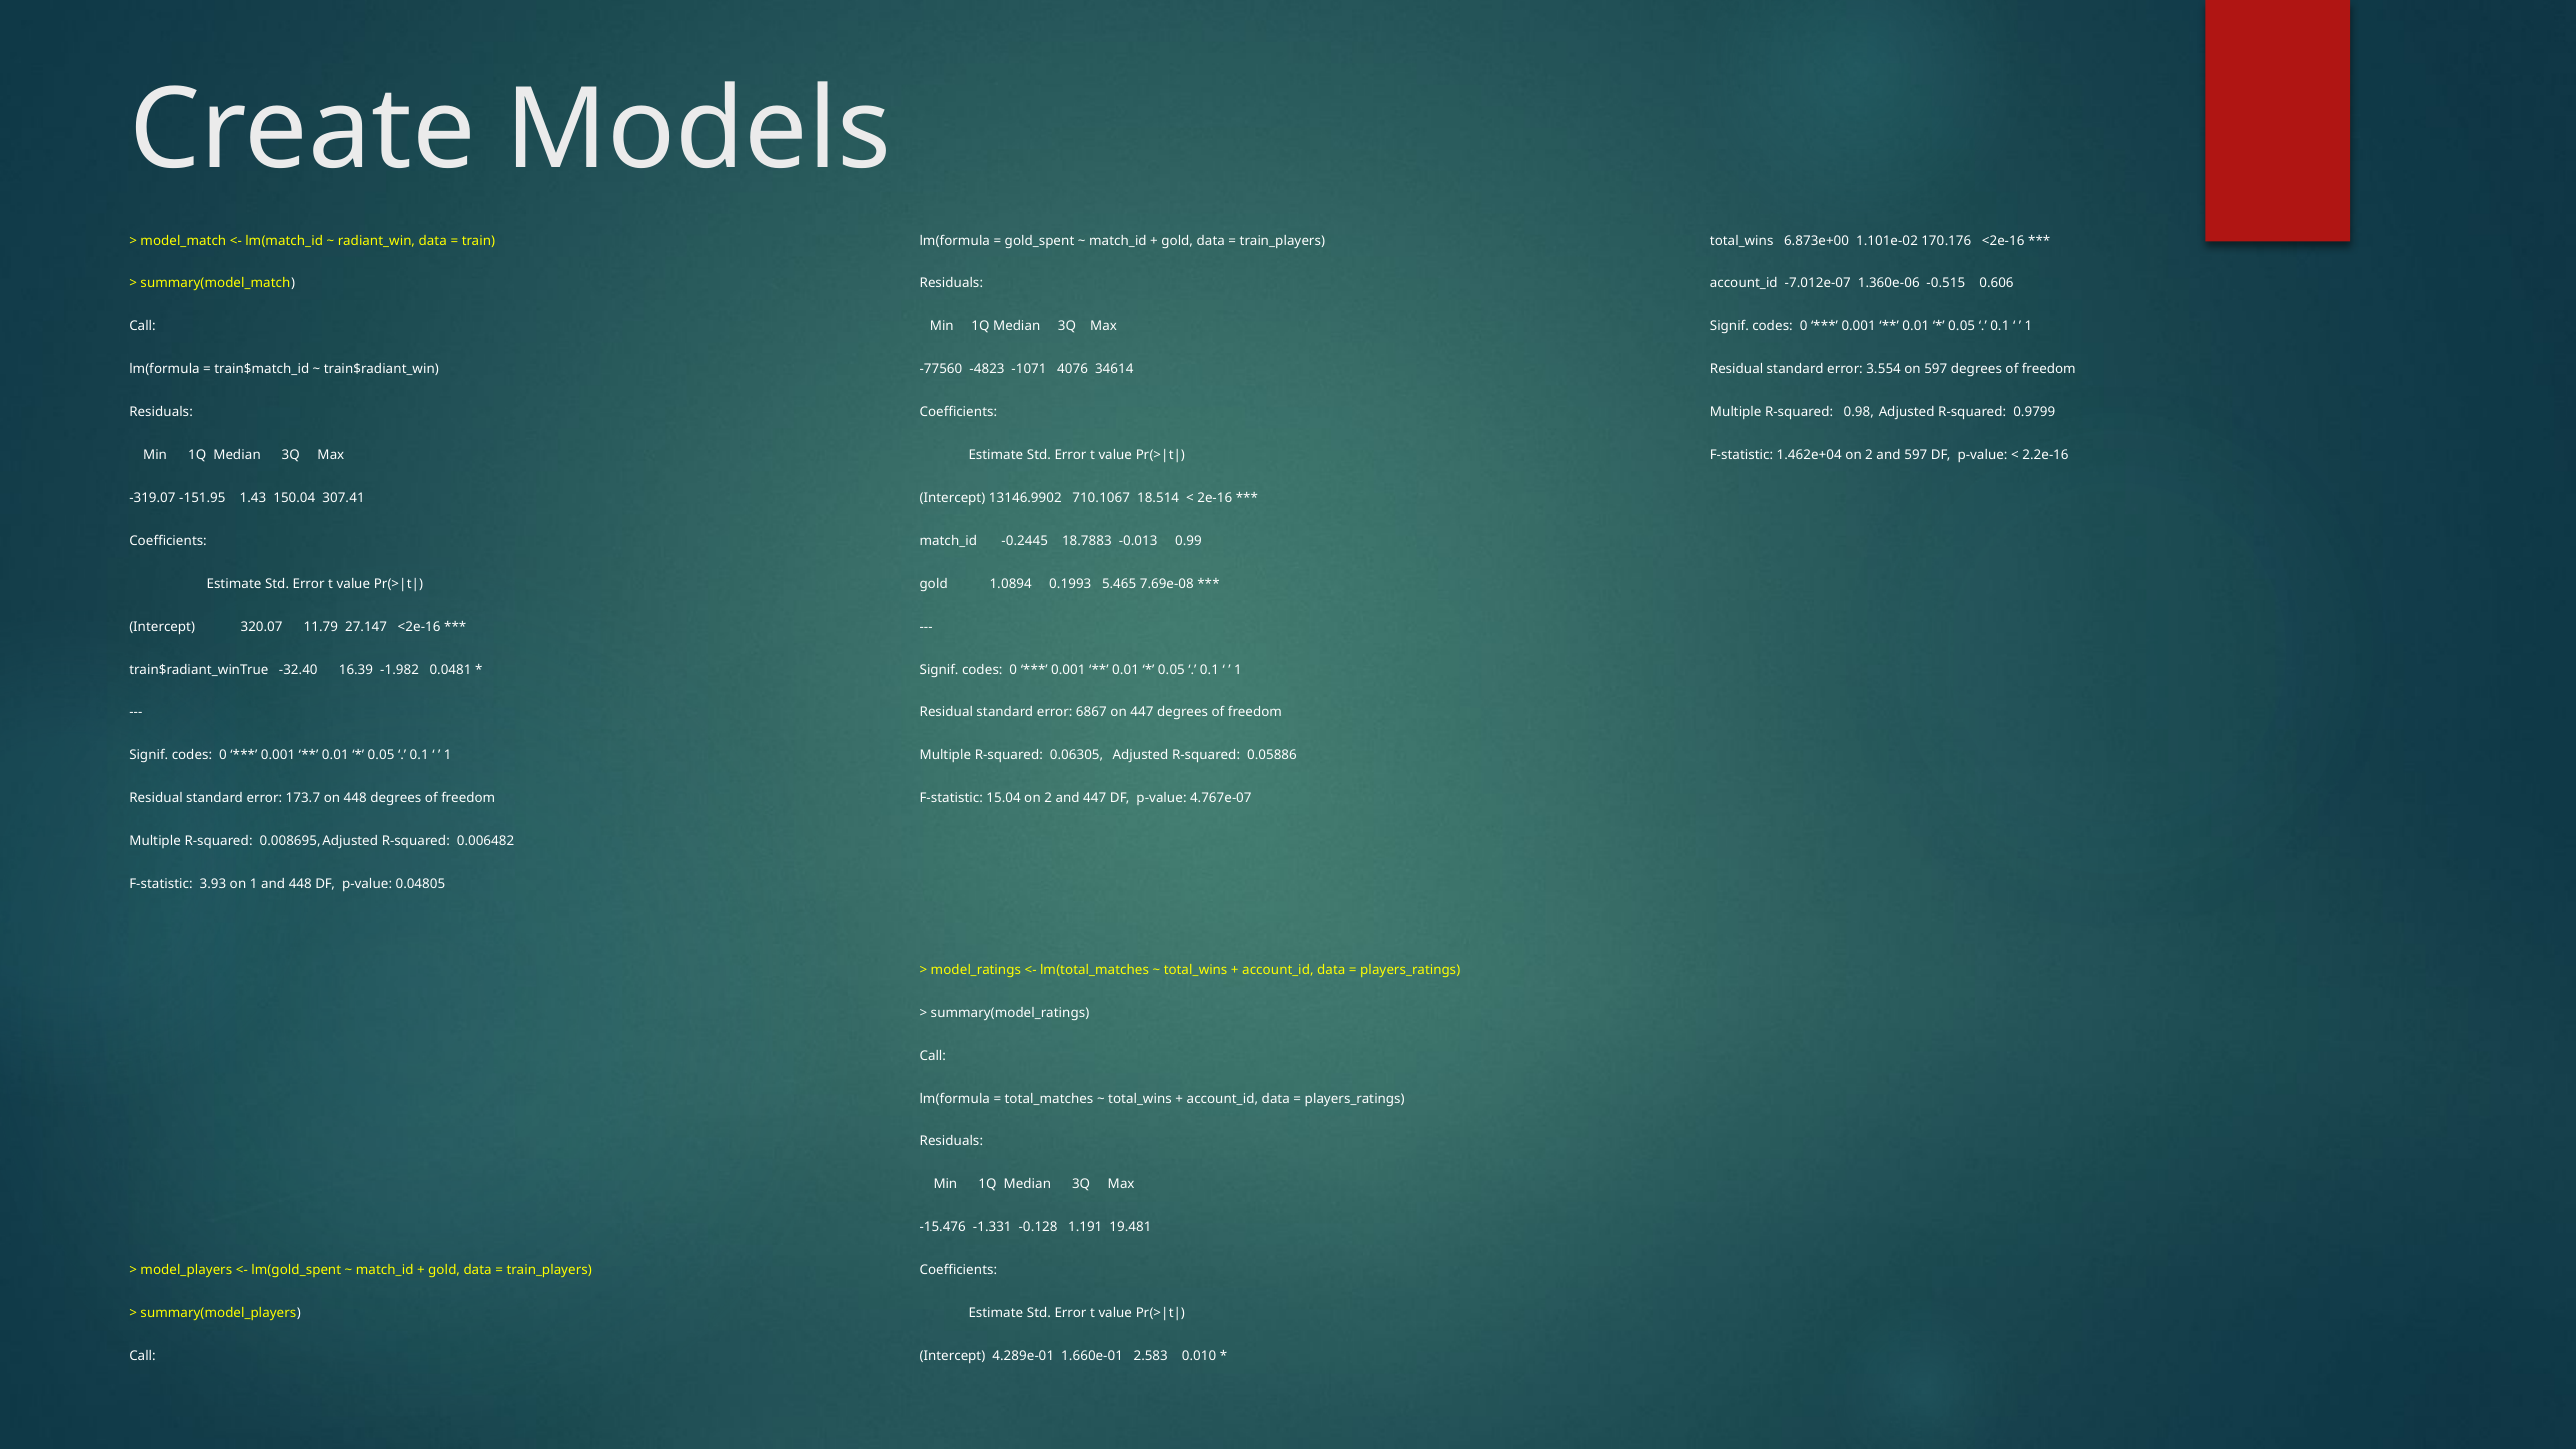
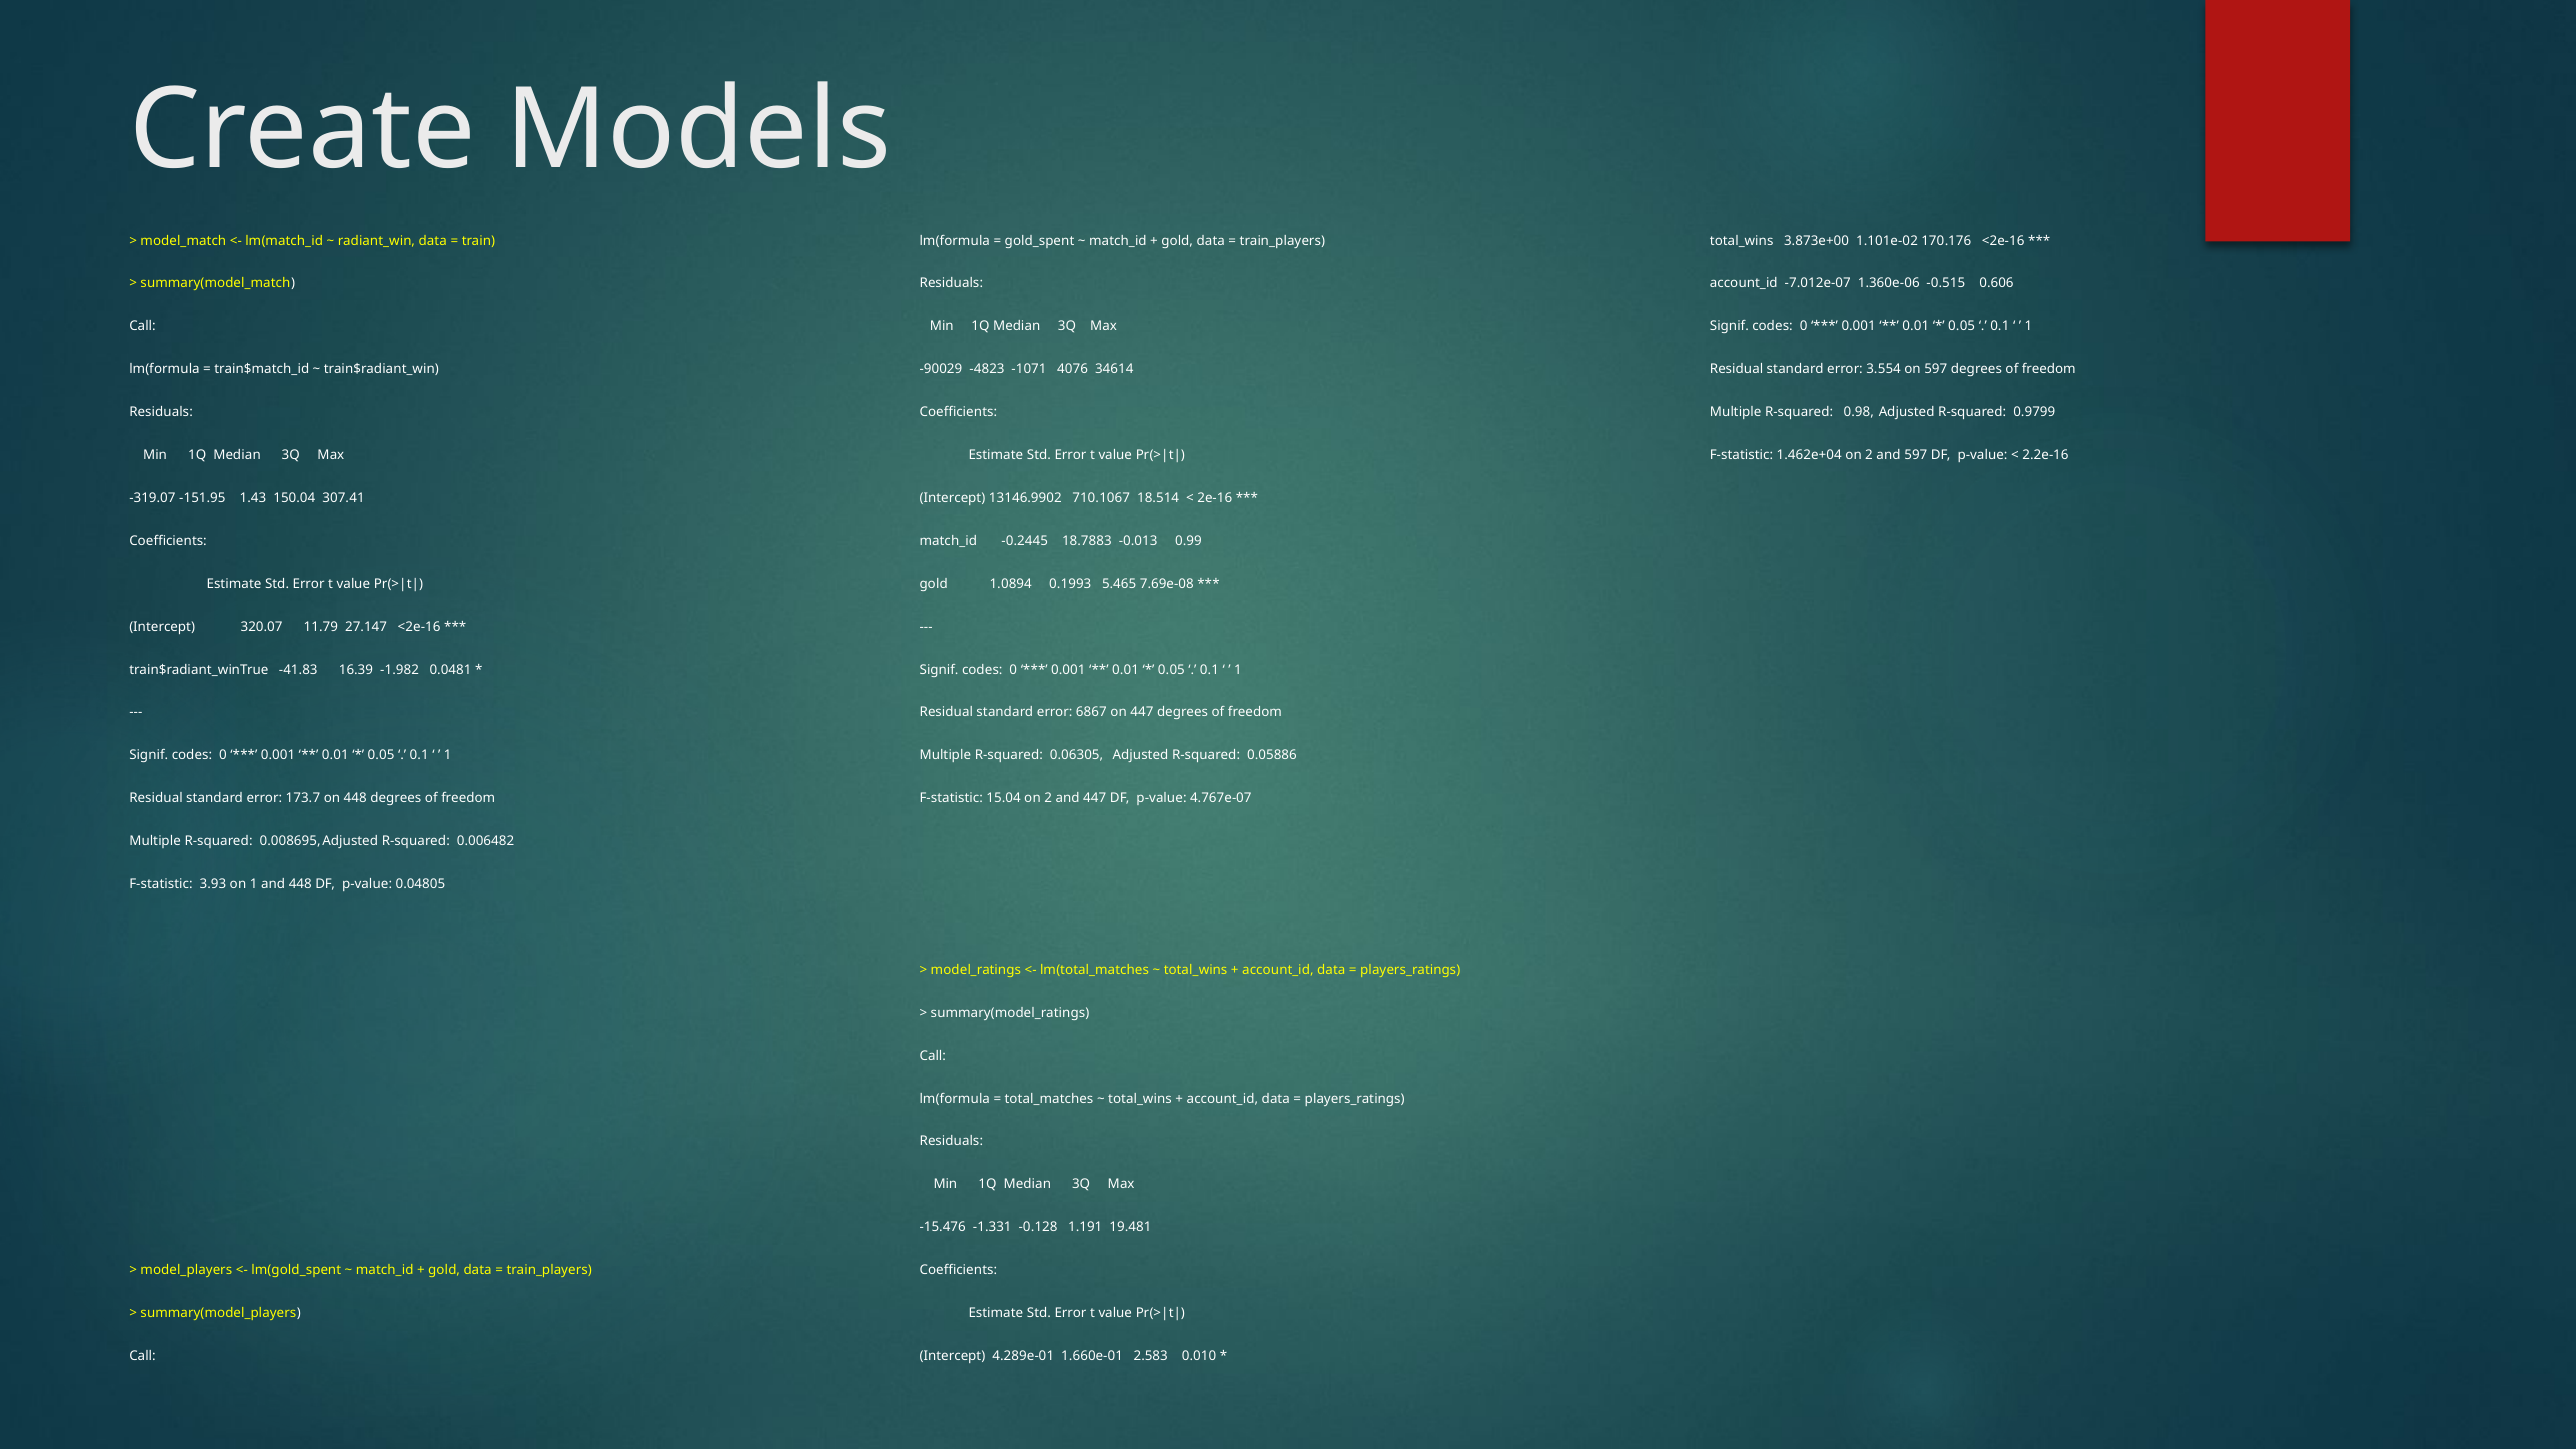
6.873e+00: 6.873e+00 -> 3.873e+00
-77560: -77560 -> -90029
-32.40: -32.40 -> -41.83
